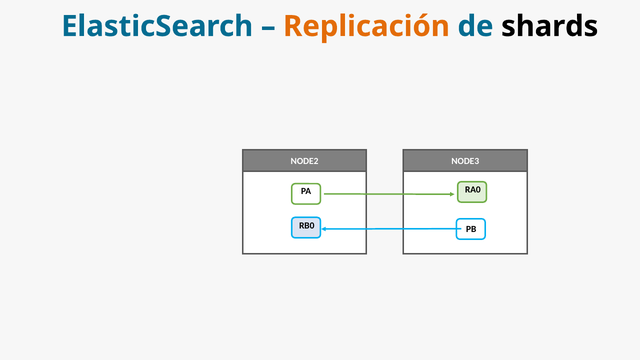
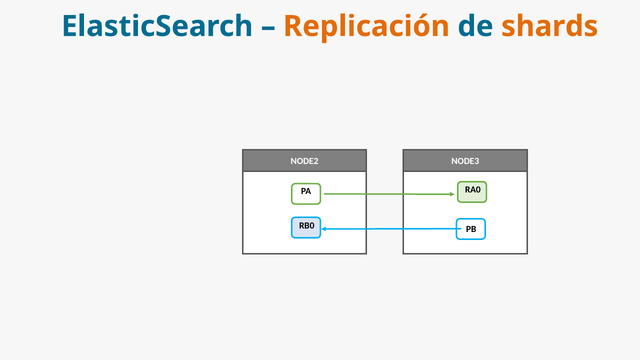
shards colour: black -> orange
